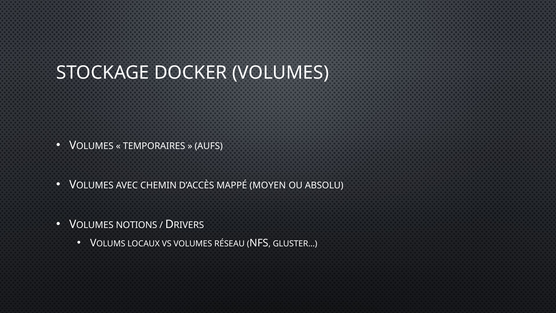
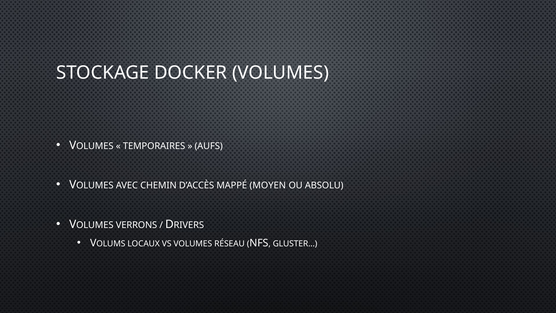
NOTIONS: NOTIONS -> VERRONS
